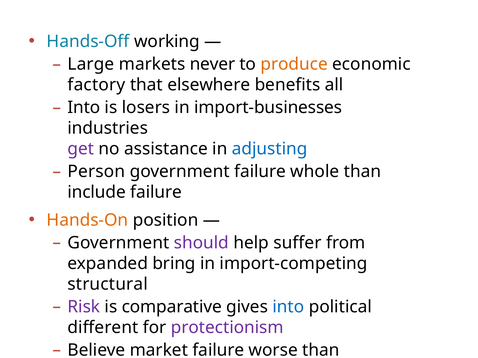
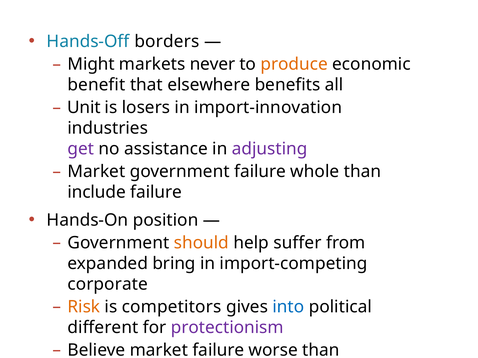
working: working -> borders
Large: Large -> Might
factory: factory -> benefit
Into at (84, 108): Into -> Unit
import-businesses: import-businesses -> import-innovation
adjusting colour: blue -> purple
Person at (96, 172): Person -> Market
Hands-On colour: orange -> black
should colour: purple -> orange
structural: structural -> corporate
Risk colour: purple -> orange
comparative: comparative -> competitors
